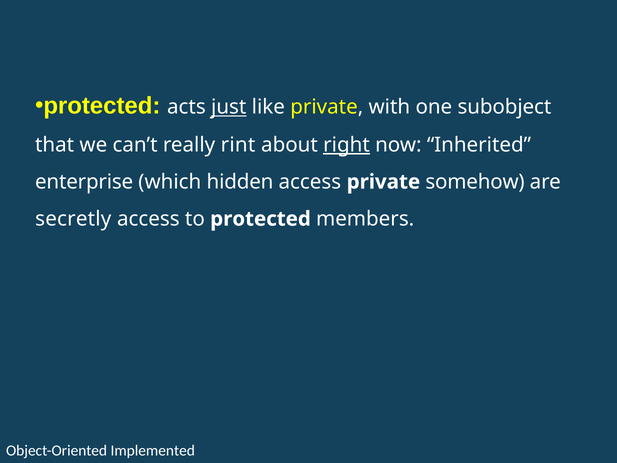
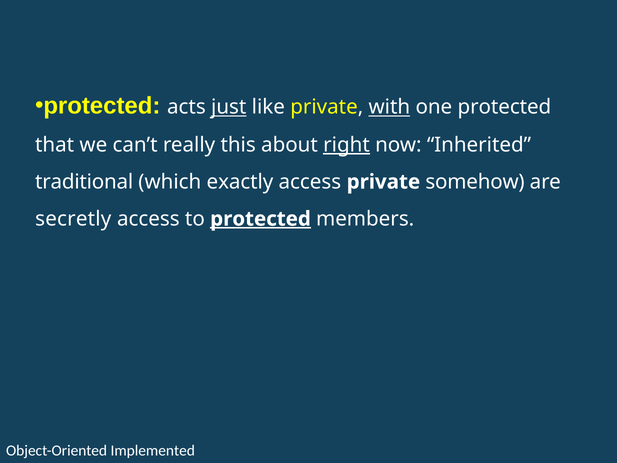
with underline: none -> present
one subobject: subobject -> protected
rint: rint -> this
enterprise: enterprise -> traditional
hidden: hidden -> exactly
protected at (261, 219) underline: none -> present
